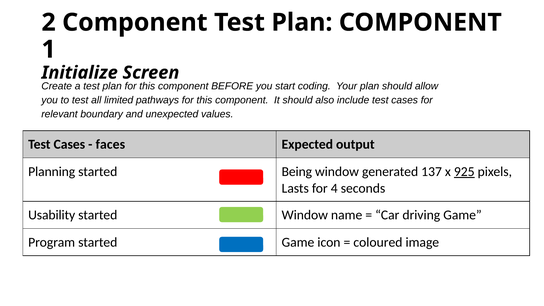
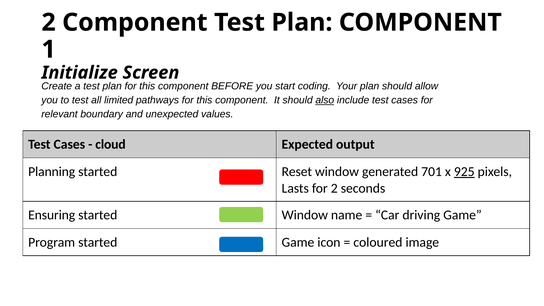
also underline: none -> present
faces: faces -> cloud
Being: Being -> Reset
137: 137 -> 701
for 4: 4 -> 2
Usability: Usability -> Ensuring
